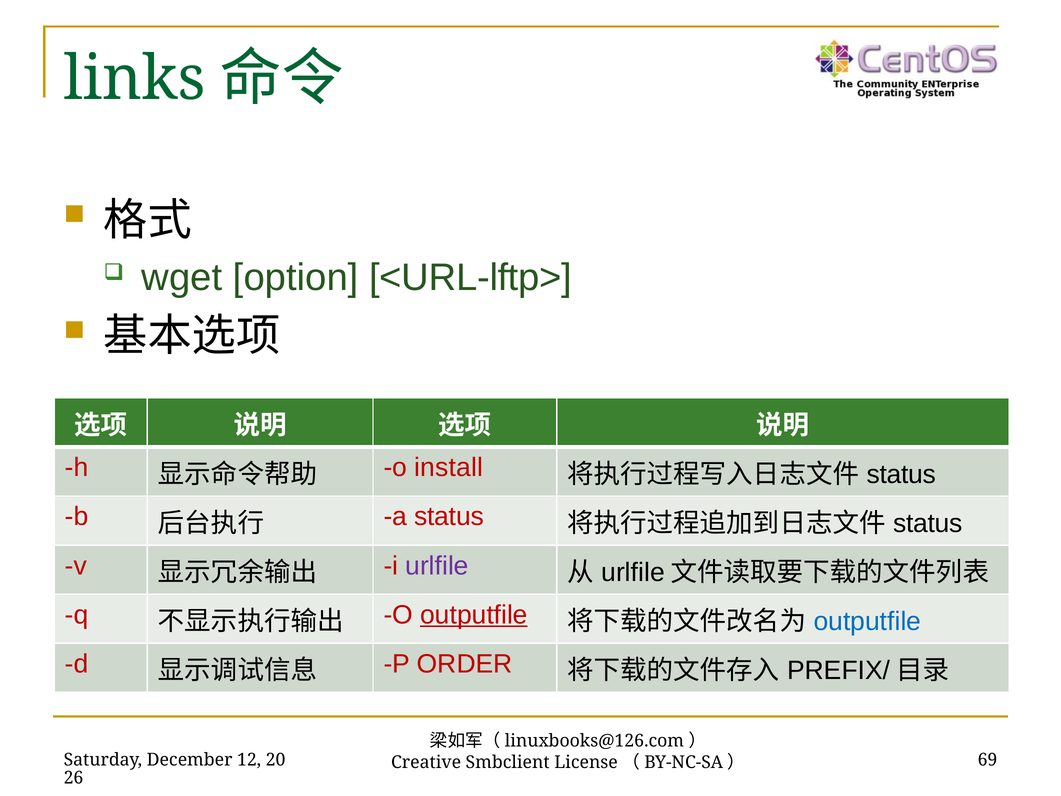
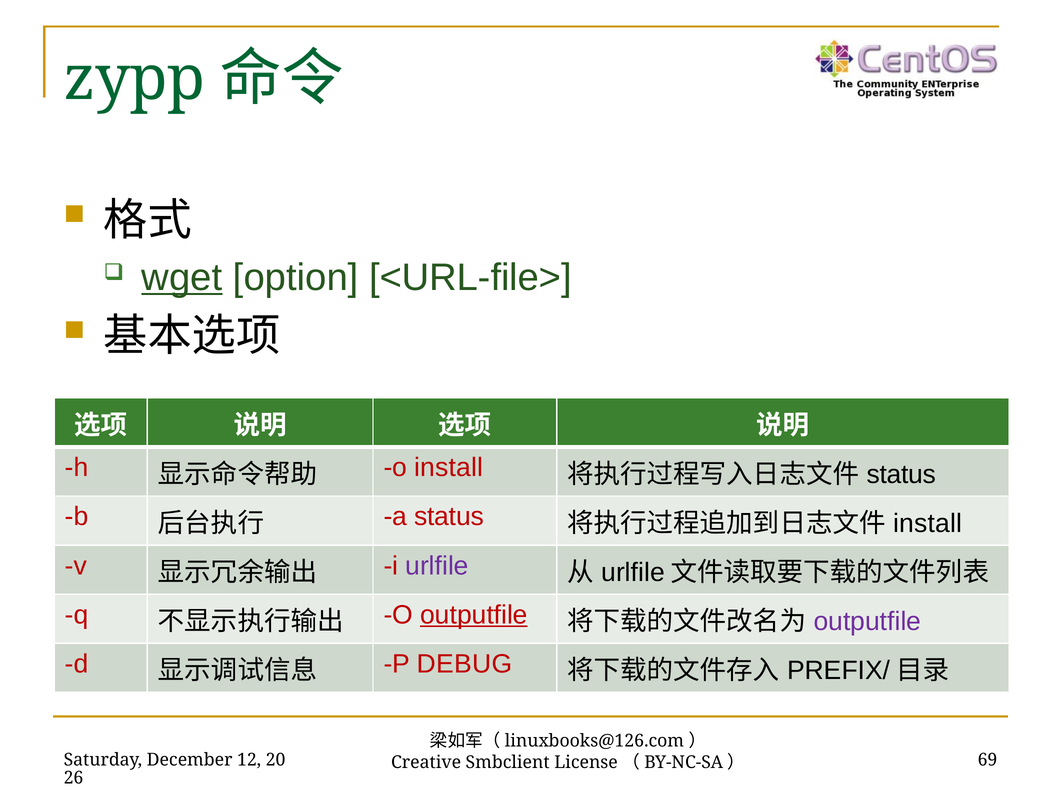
links: links -> zypp
wget underline: none -> present
<URL-lftp>: <URL-lftp> -> <URL-file>
status at (928, 523): status -> install
outputfile at (867, 621) colour: blue -> purple
ORDER: ORDER -> DEBUG
